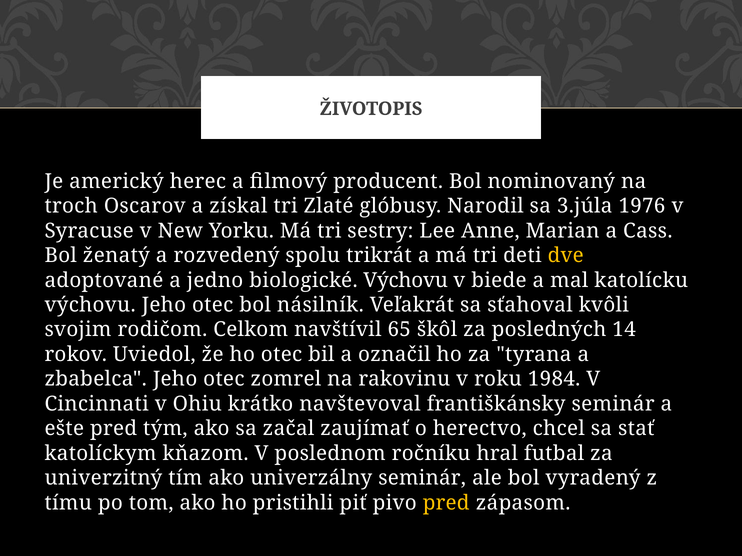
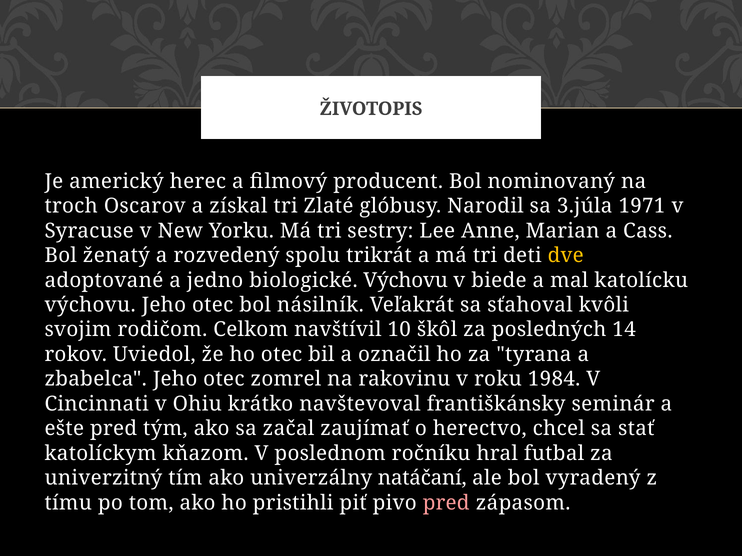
1976: 1976 -> 1971
65: 65 -> 10
univerzálny seminár: seminár -> natáčaní
pred at (446, 503) colour: yellow -> pink
